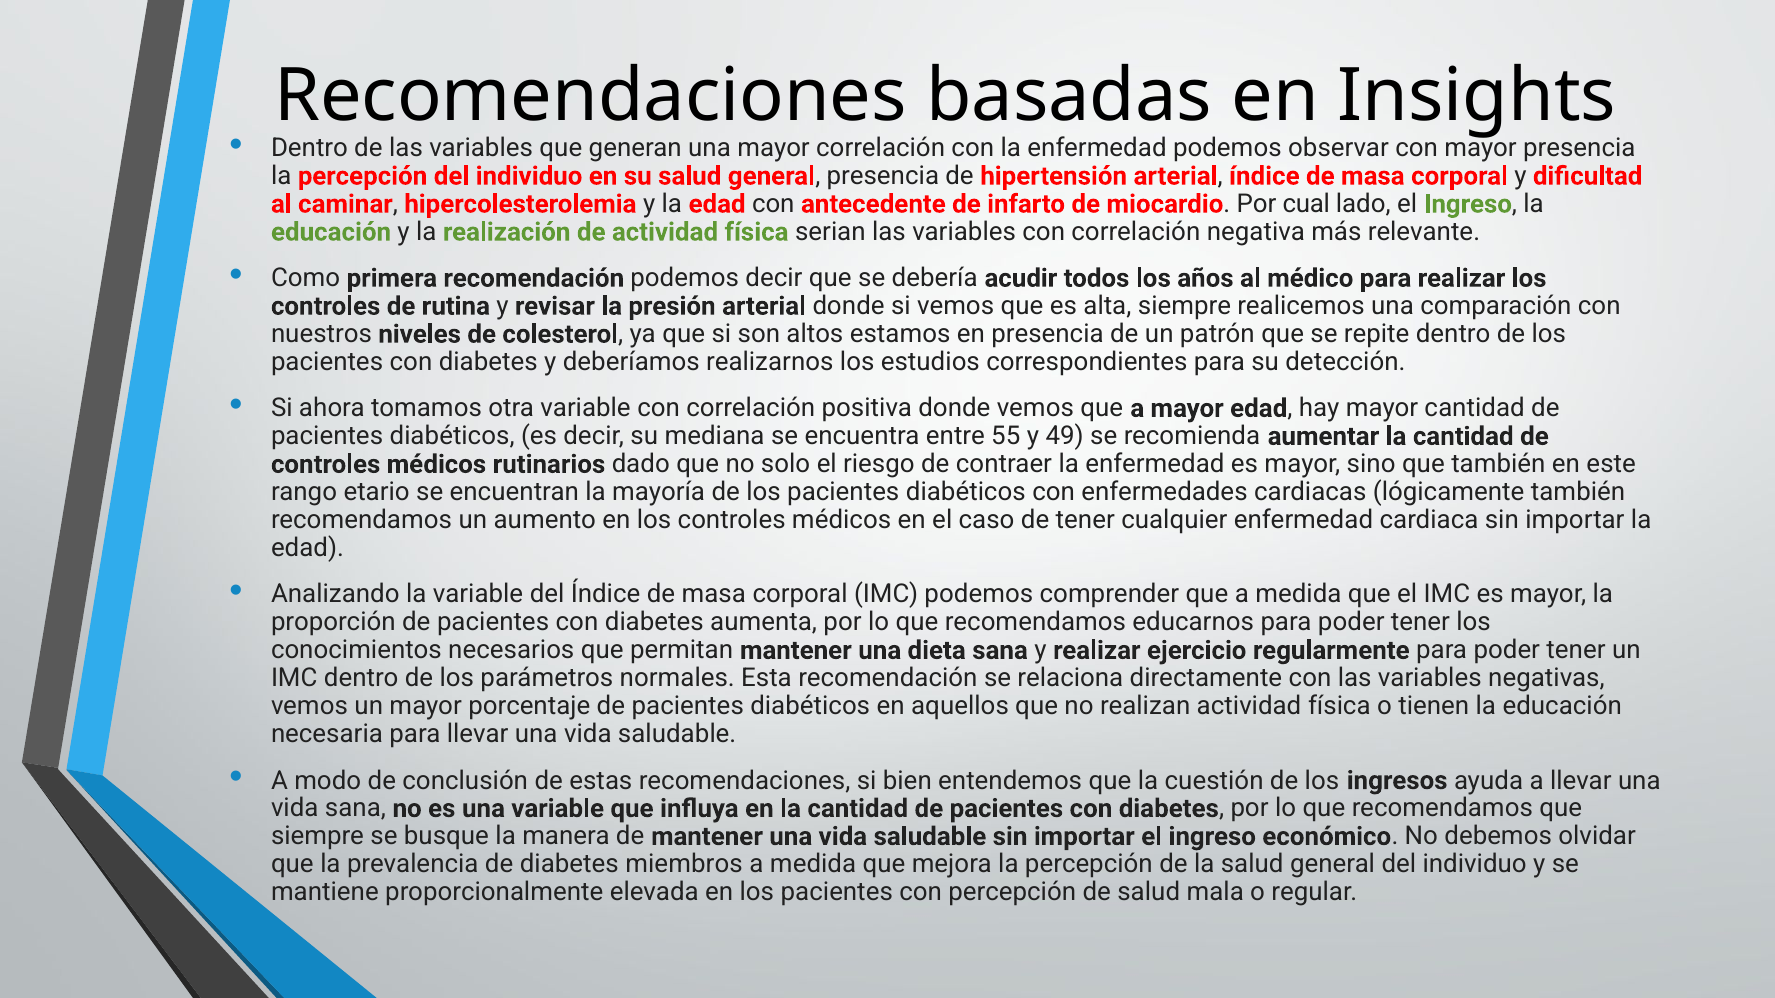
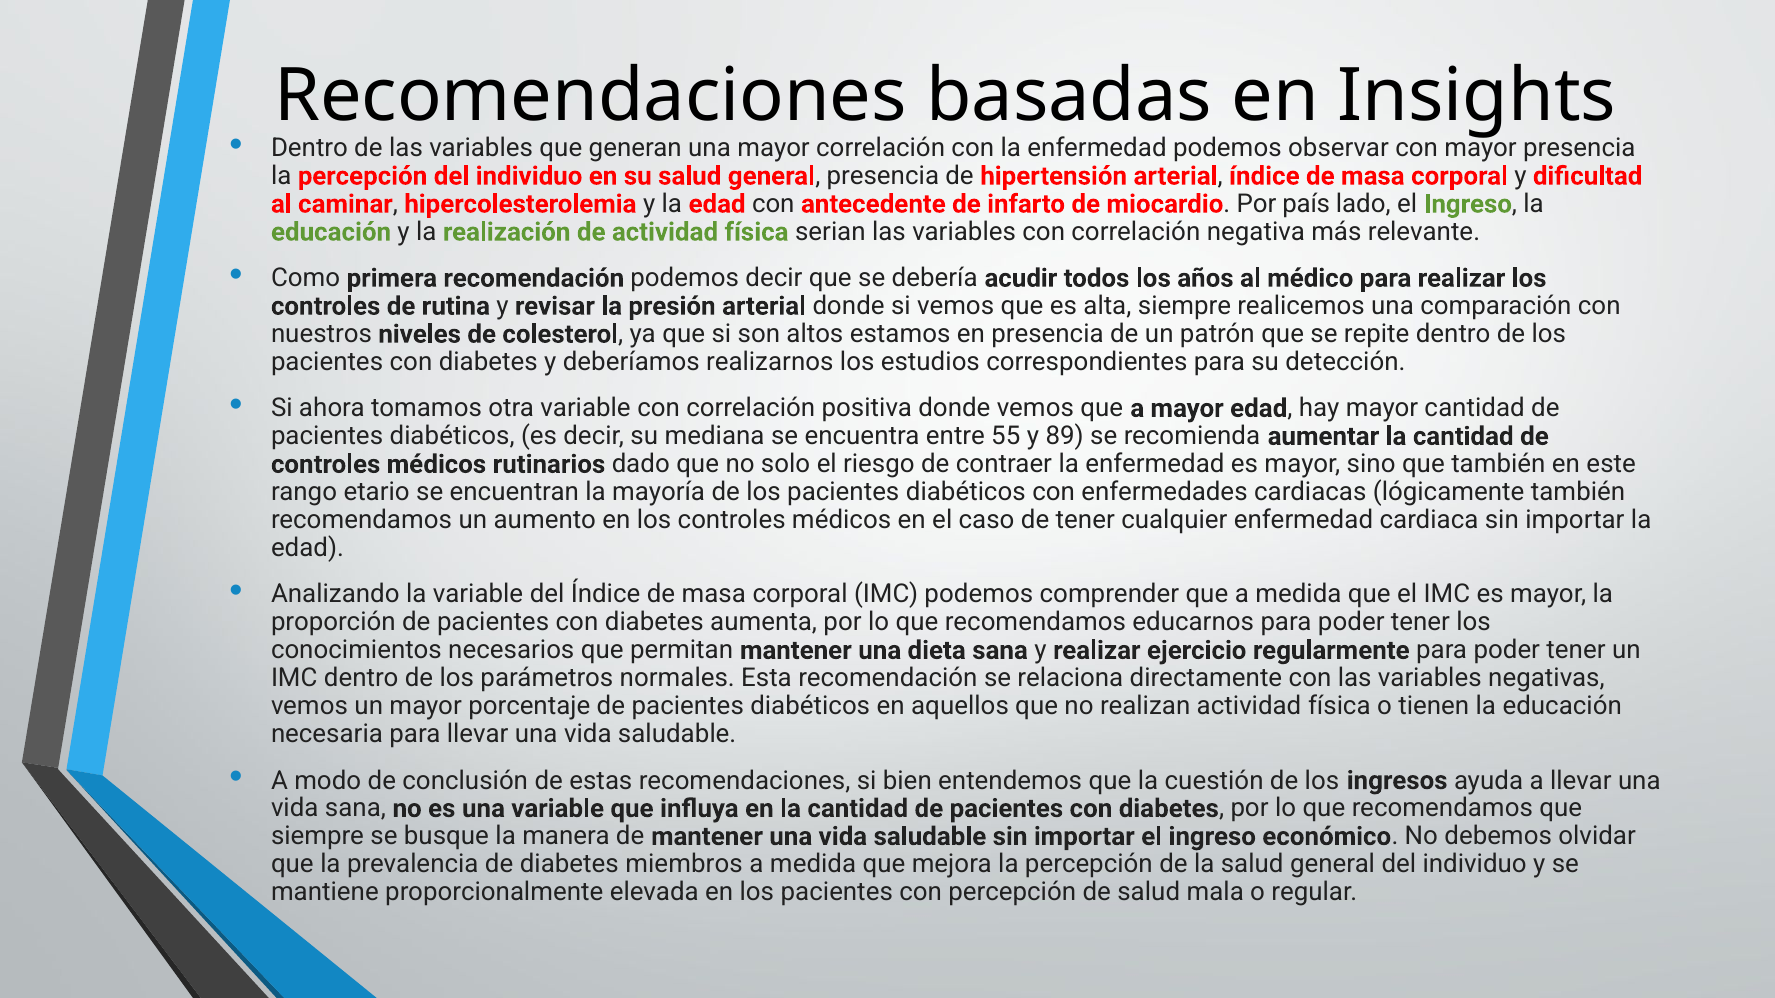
cual: cual -> país
49: 49 -> 89
